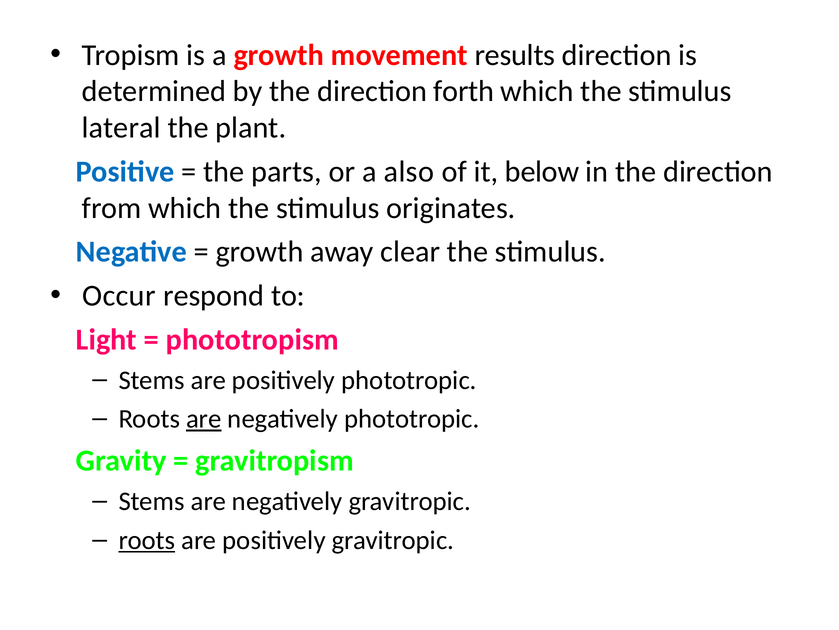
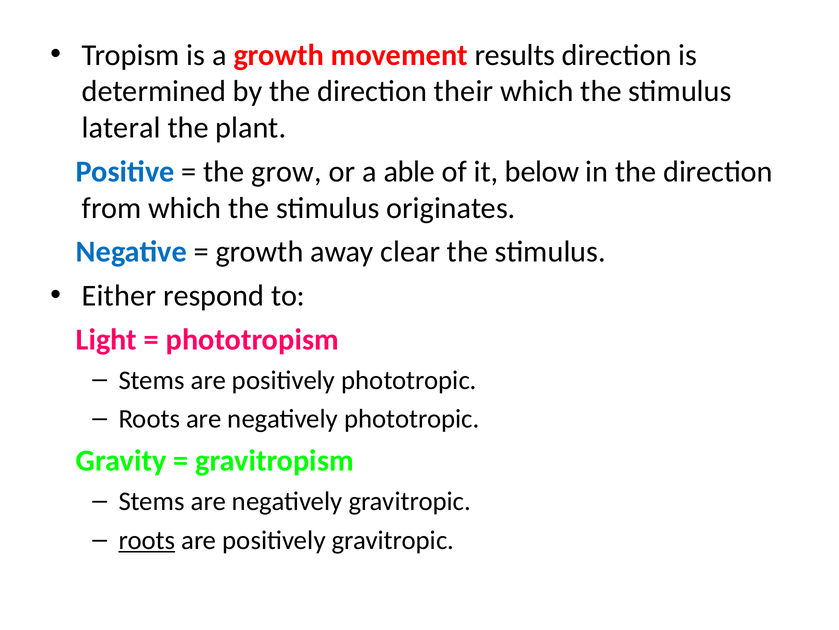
forth: forth -> their
parts: parts -> grow
also: also -> able
Occur: Occur -> Either
are at (204, 418) underline: present -> none
